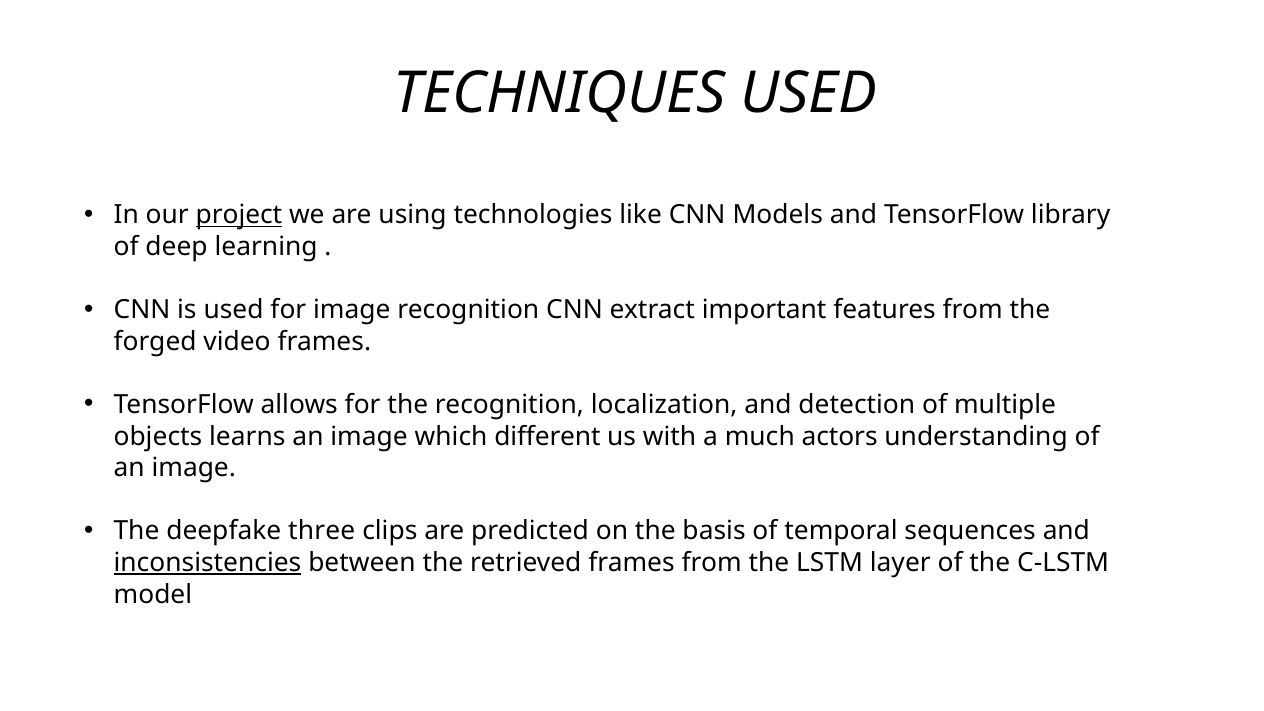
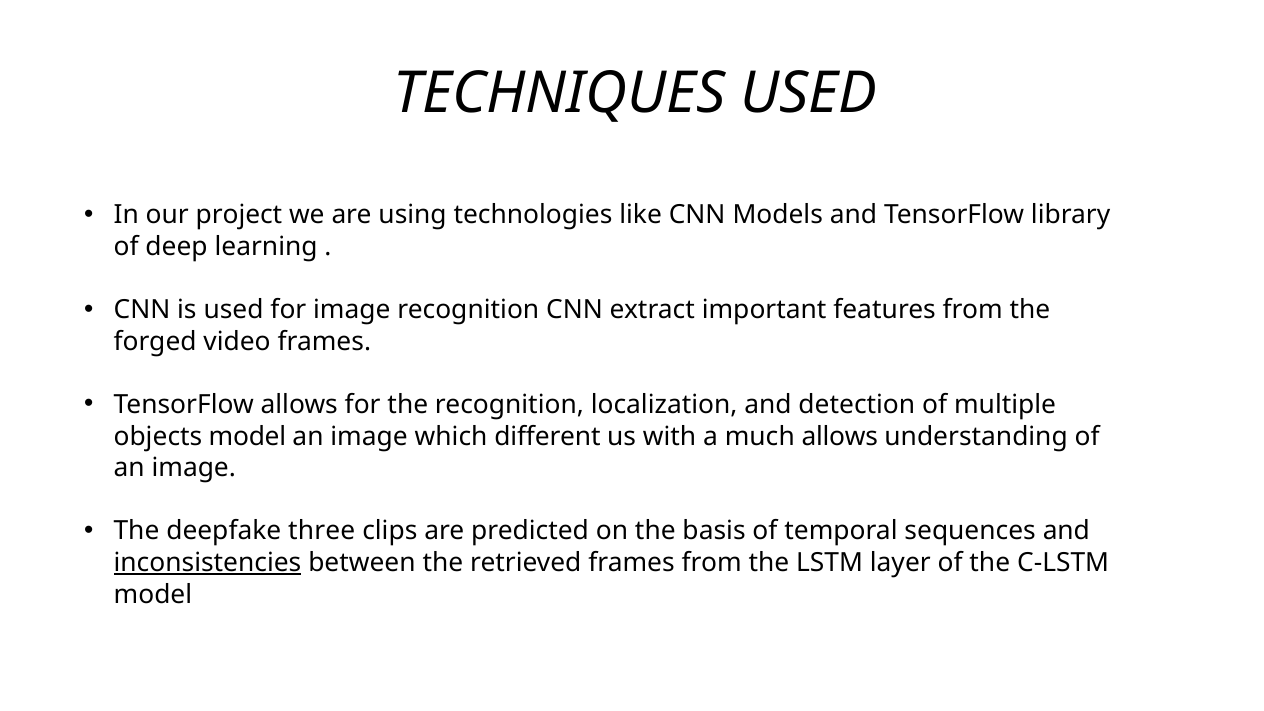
project underline: present -> none
objects learns: learns -> model
much actors: actors -> allows
